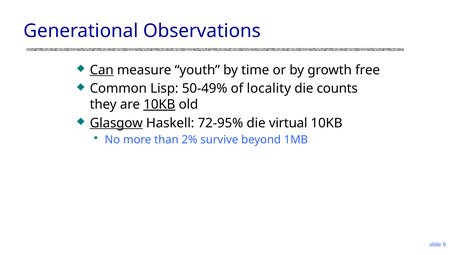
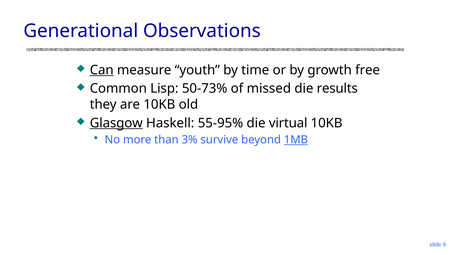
50-49%: 50-49% -> 50-73%
locality: locality -> missed
counts: counts -> results
10KB at (159, 104) underline: present -> none
72-95%: 72-95% -> 55-95%
2%: 2% -> 3%
1MB underline: none -> present
